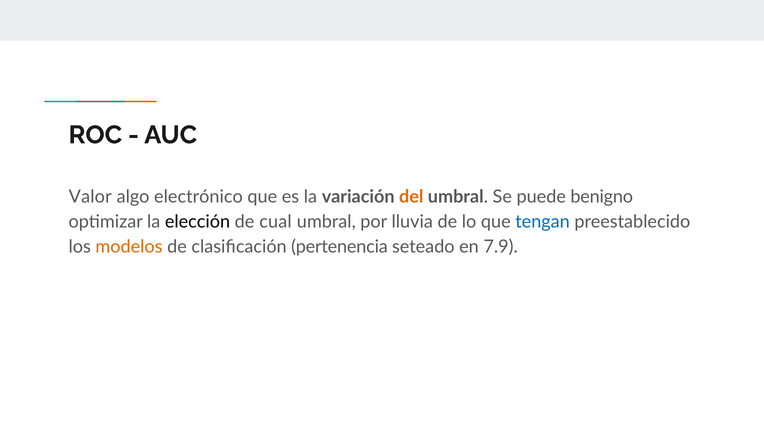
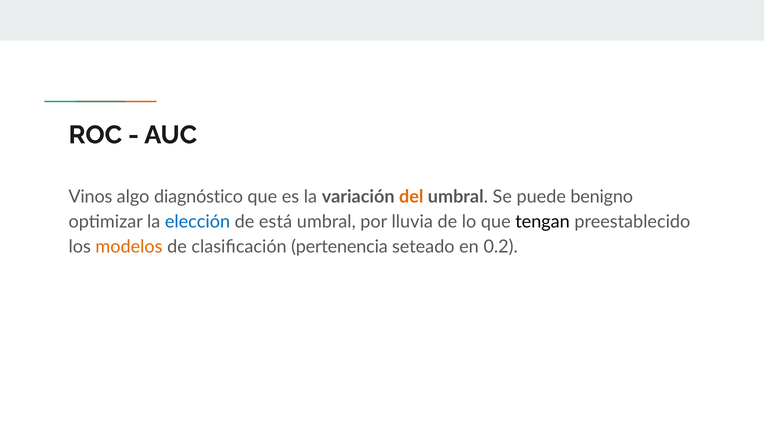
Valor: Valor -> Vinos
electrónico: electrónico -> diagnóstico
elección colour: black -> blue
cual: cual -> está
tengan colour: blue -> black
7.9: 7.9 -> 0.2
